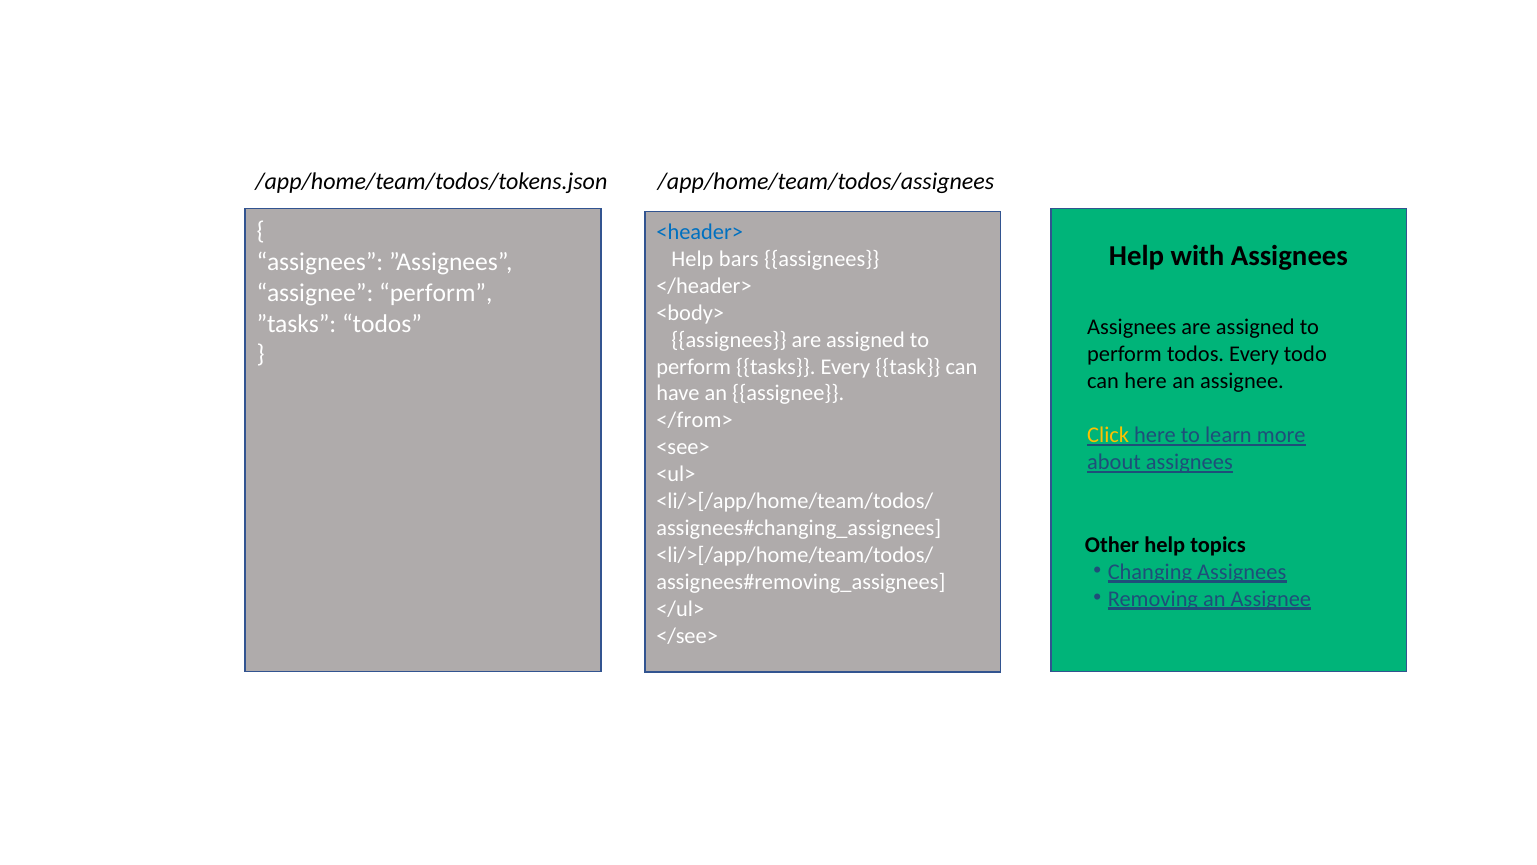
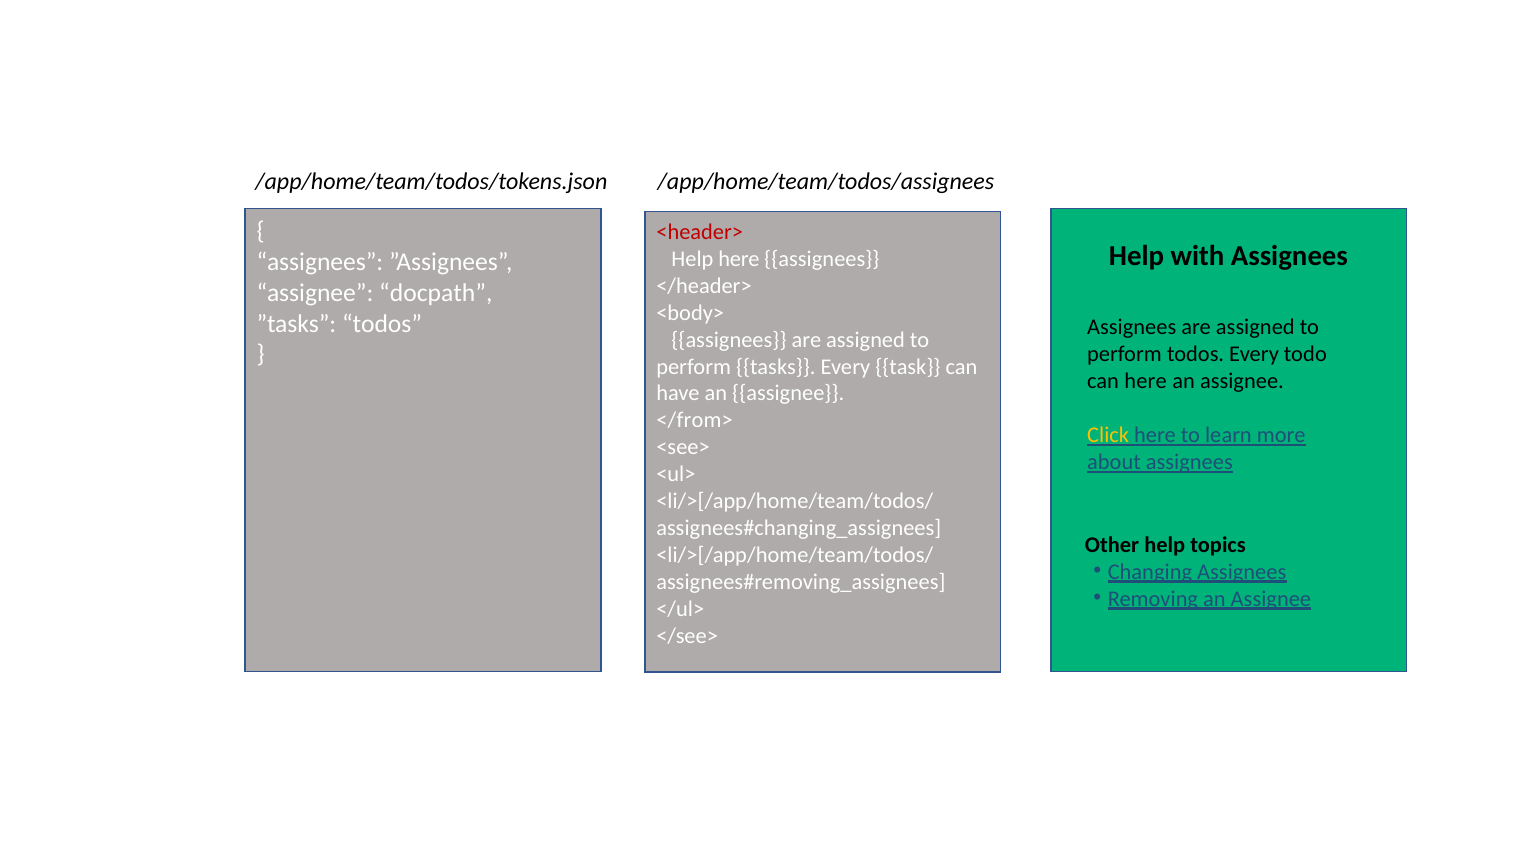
<header> colour: blue -> red
Help bars: bars -> here
assignee perform: perform -> docpath
